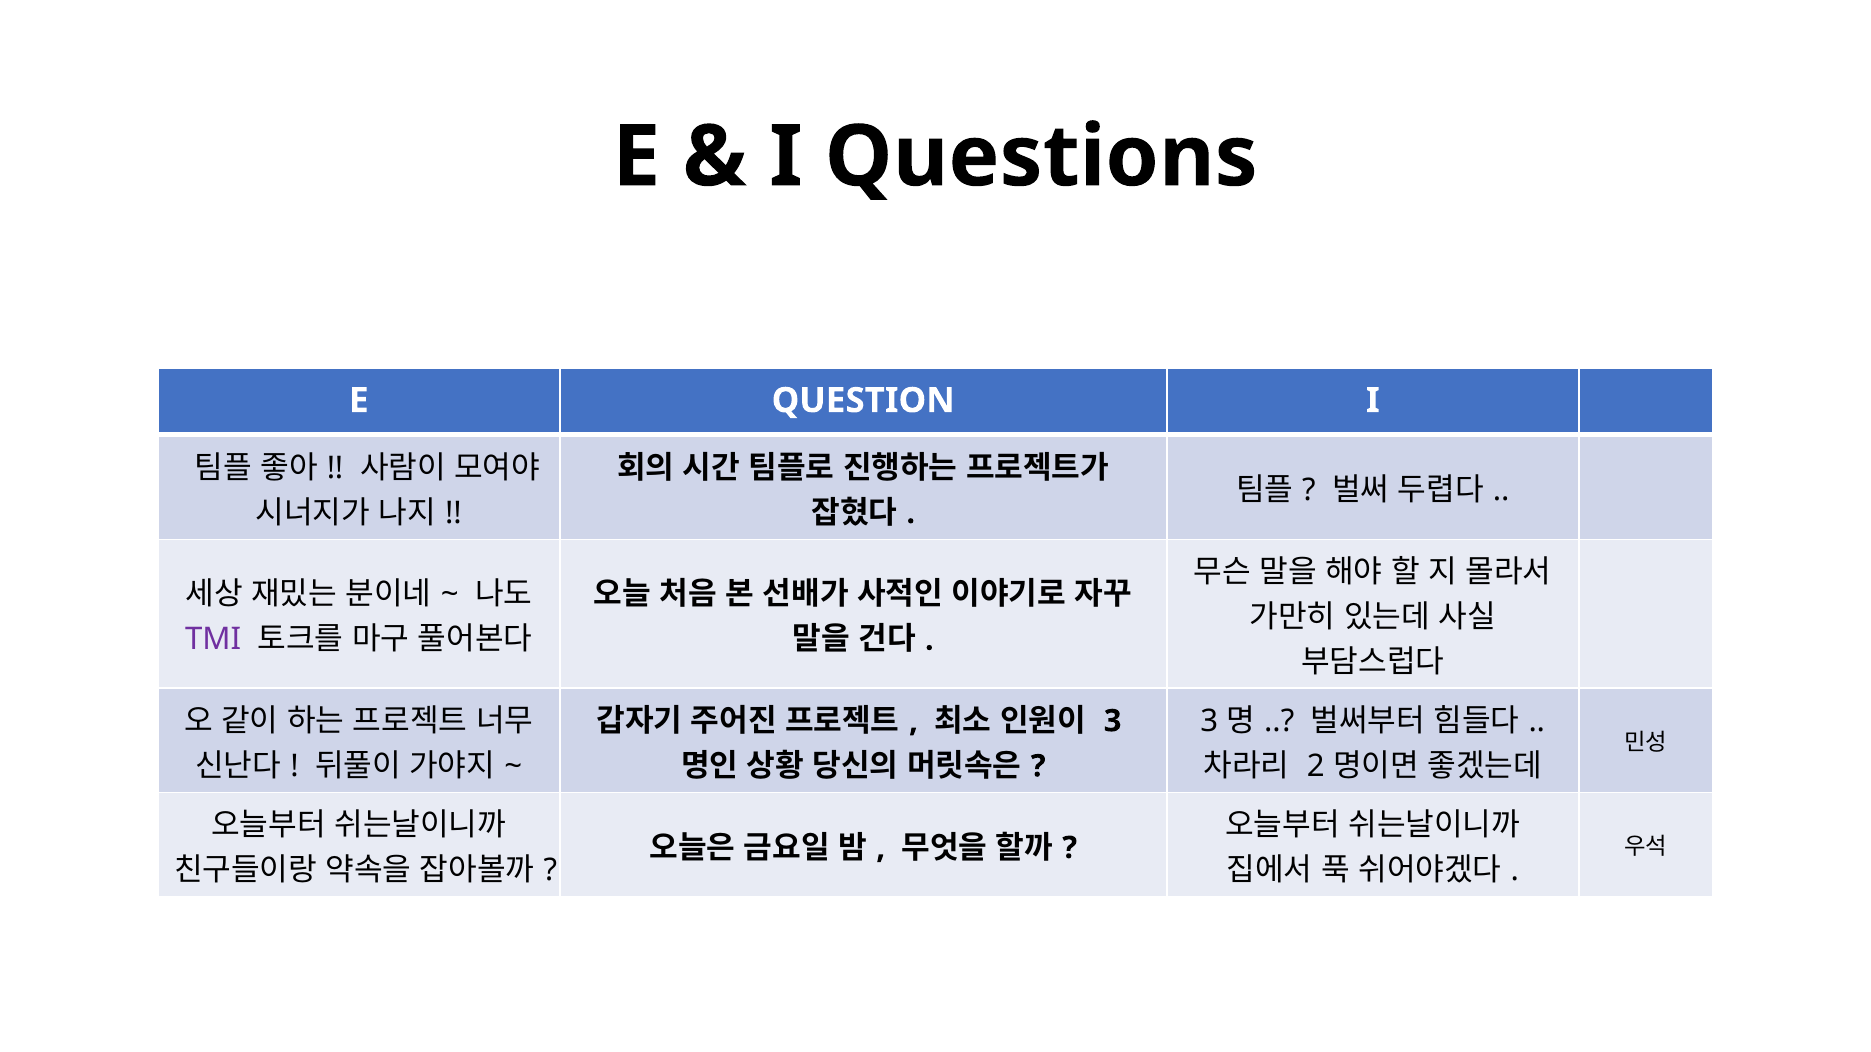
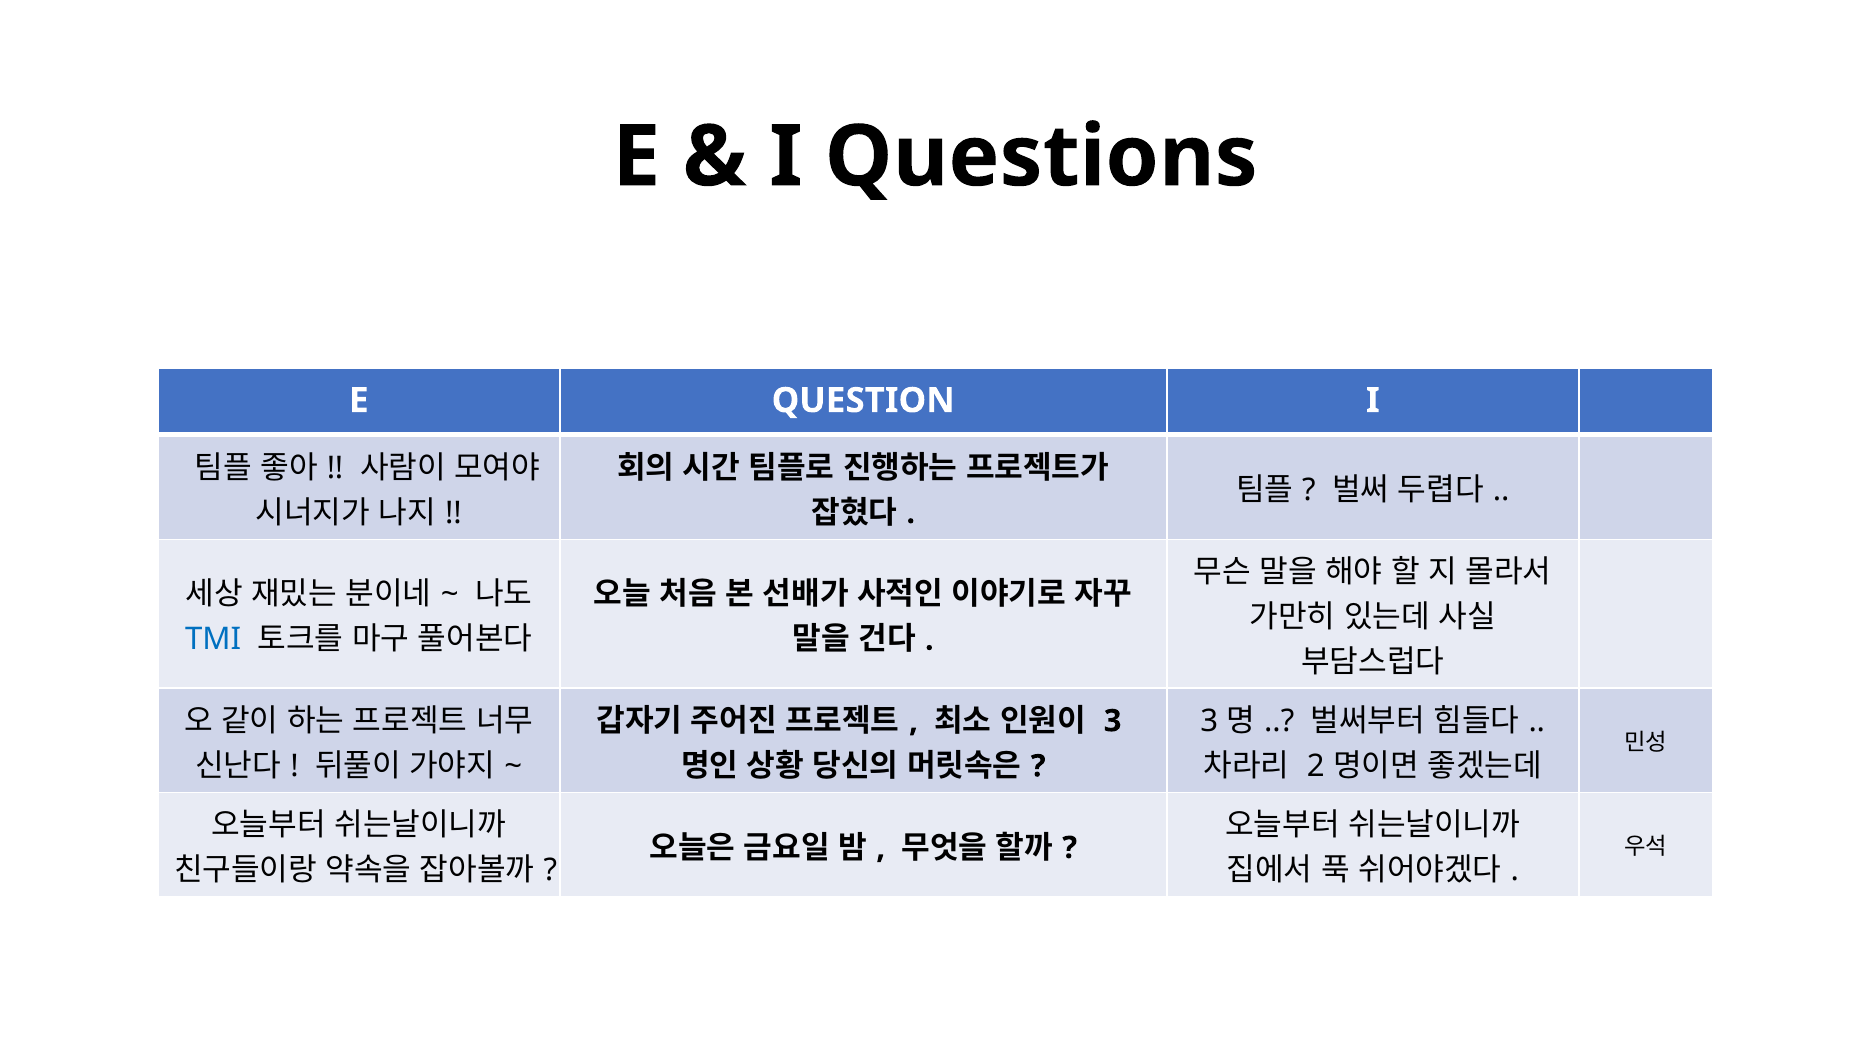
TMI colour: purple -> blue
